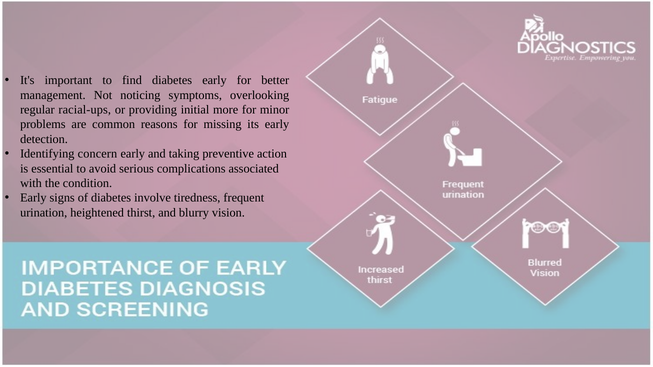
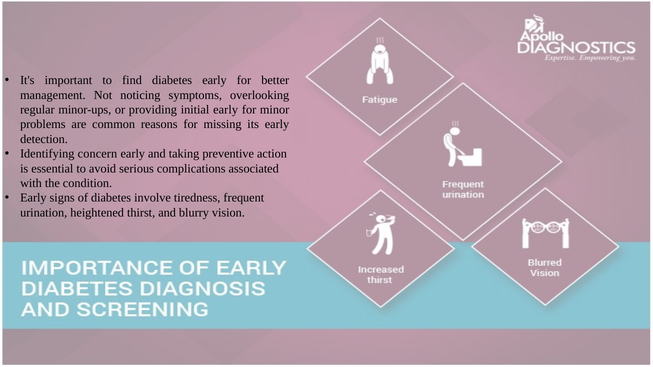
racial-ups: racial-ups -> minor-ups
initial more: more -> early
